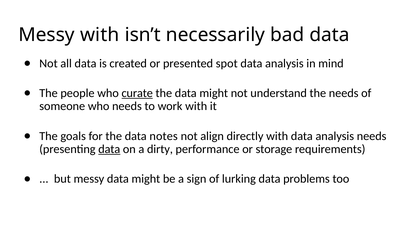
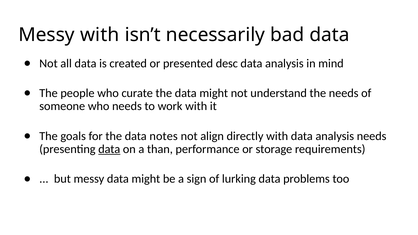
spot: spot -> desc
curate underline: present -> none
dirty: dirty -> than
